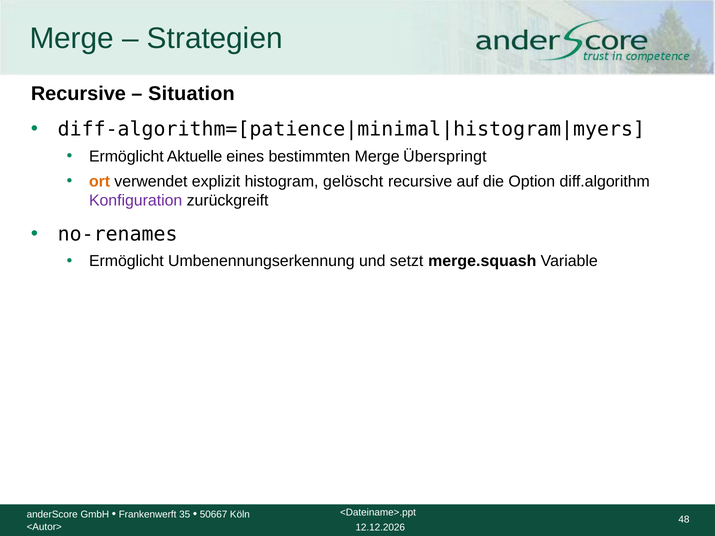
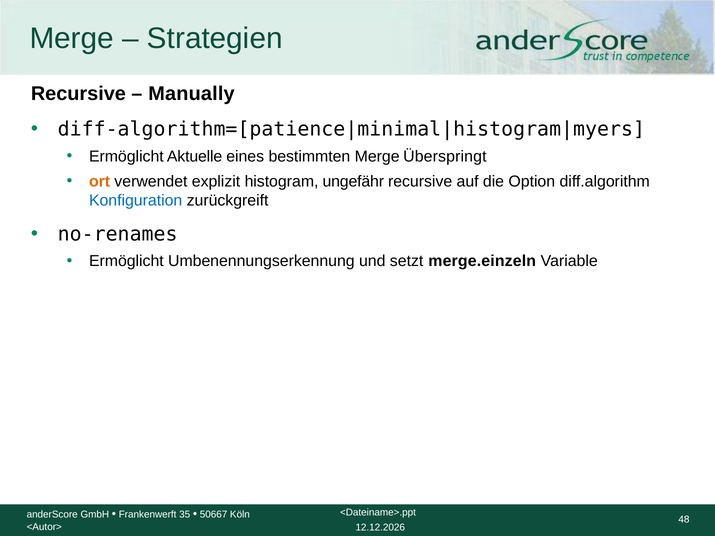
Situation: Situation -> Manually
gelöscht: gelöscht -> ungefähr
Konfiguration colour: purple -> blue
merge.squash: merge.squash -> merge.einzeln
